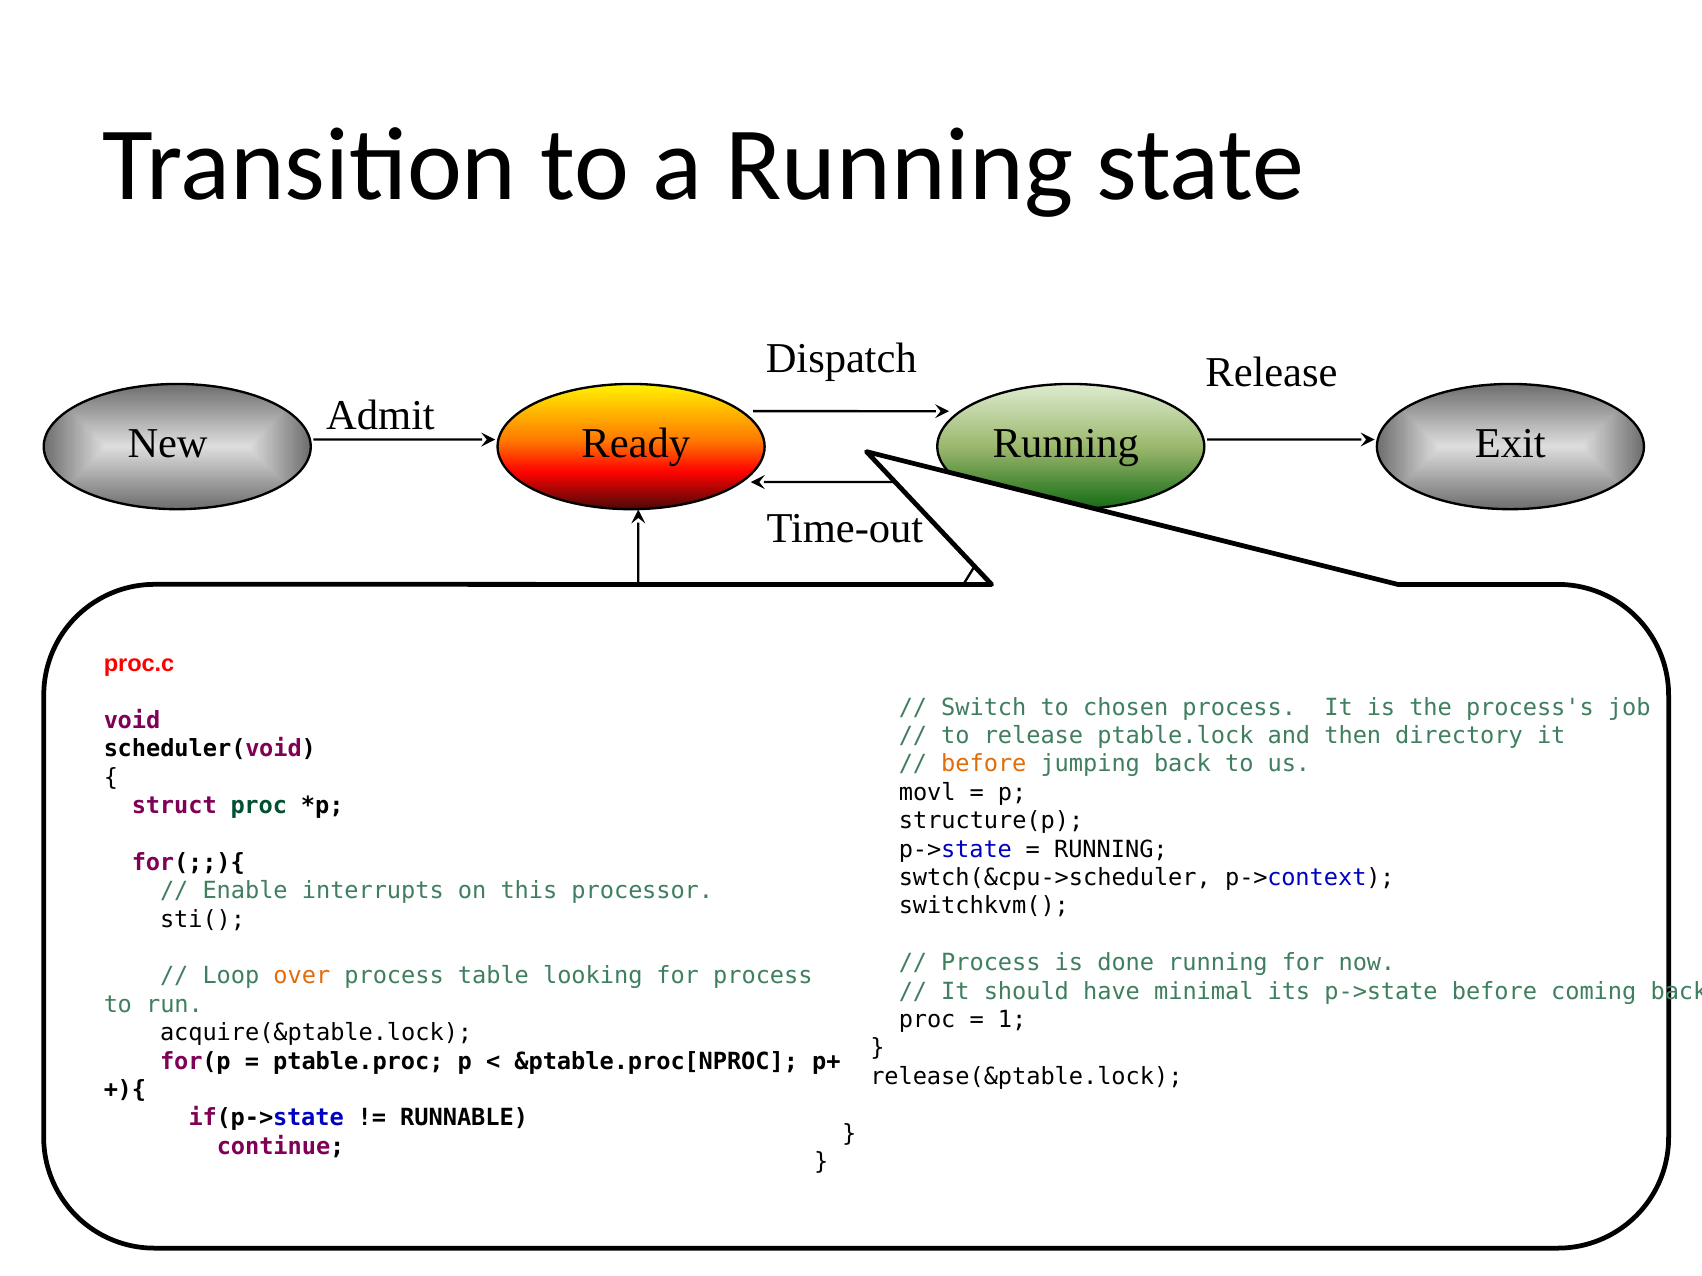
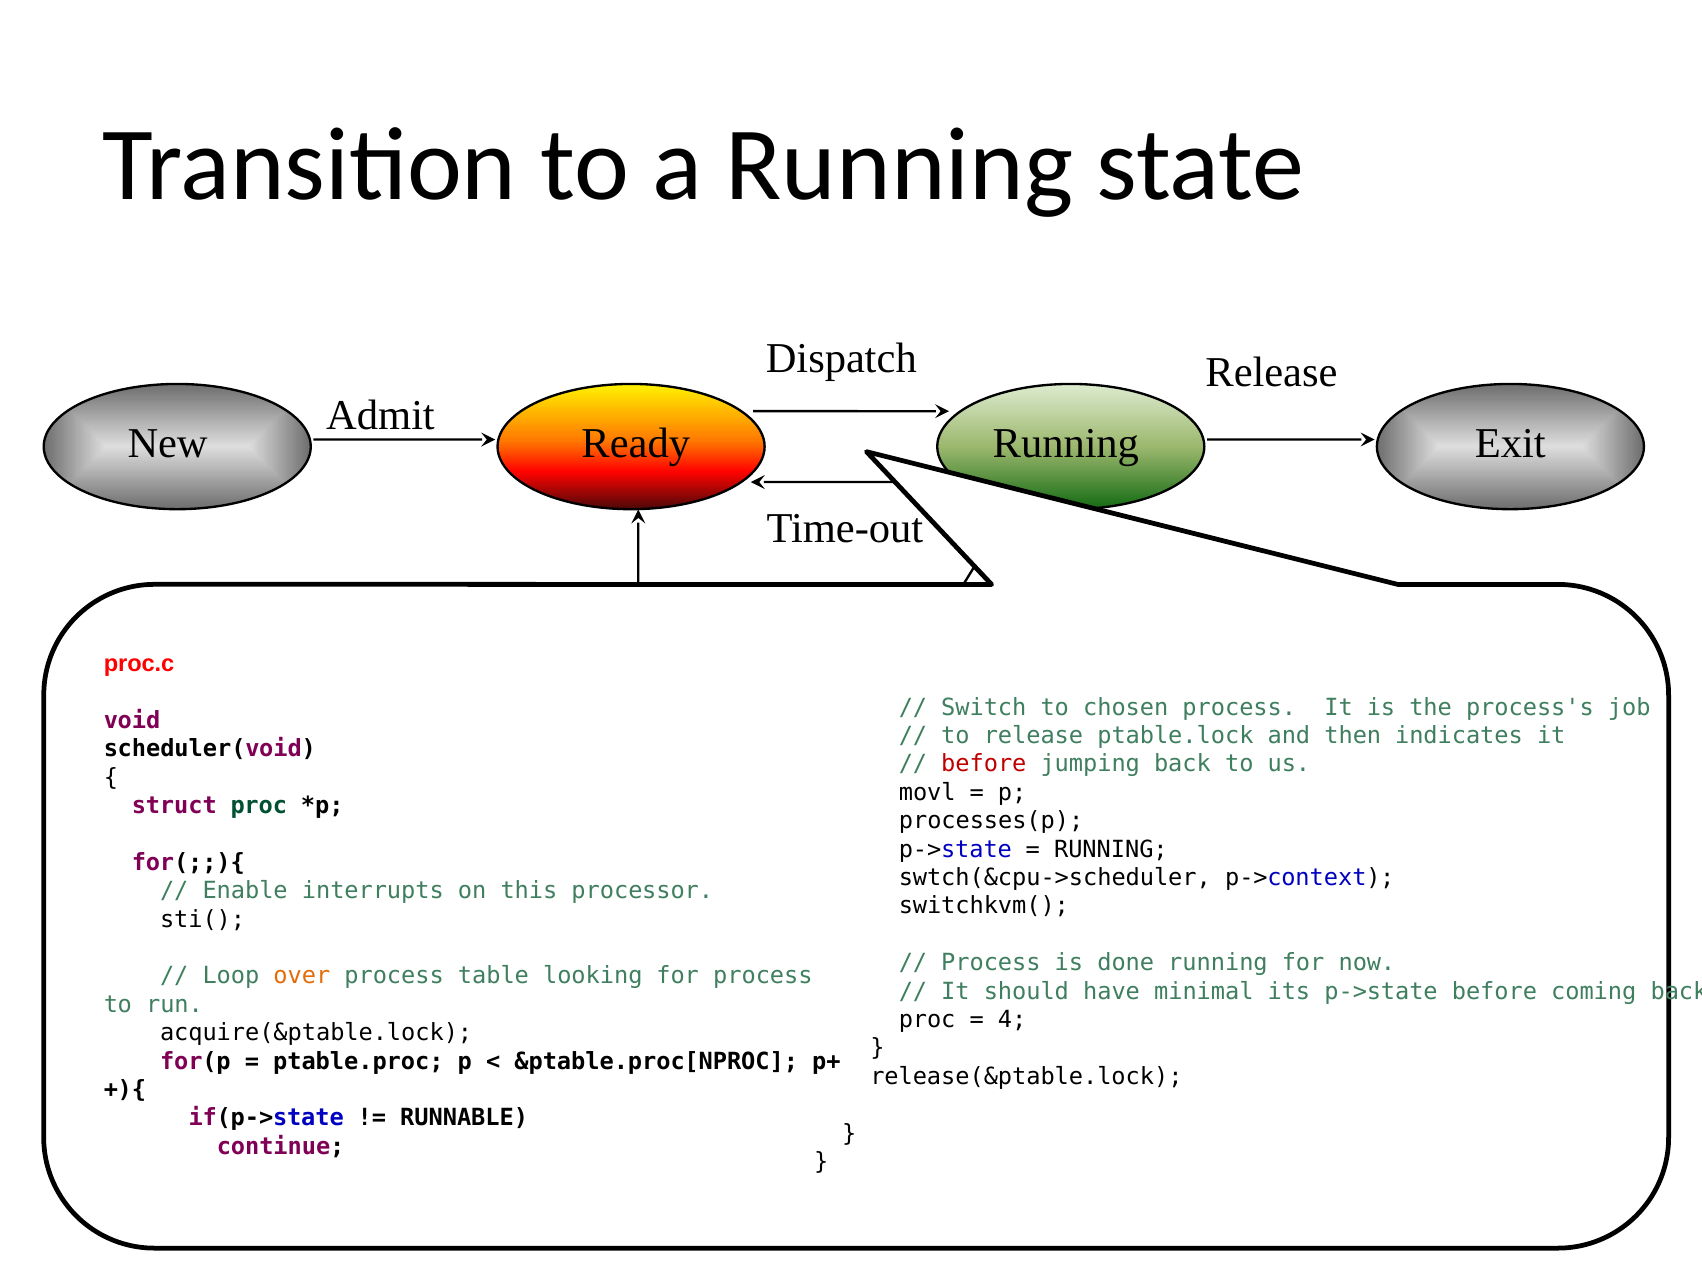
directory: directory -> indicates
before at (984, 764) colour: orange -> red
structure(p: structure(p -> processes(p
1: 1 -> 4
